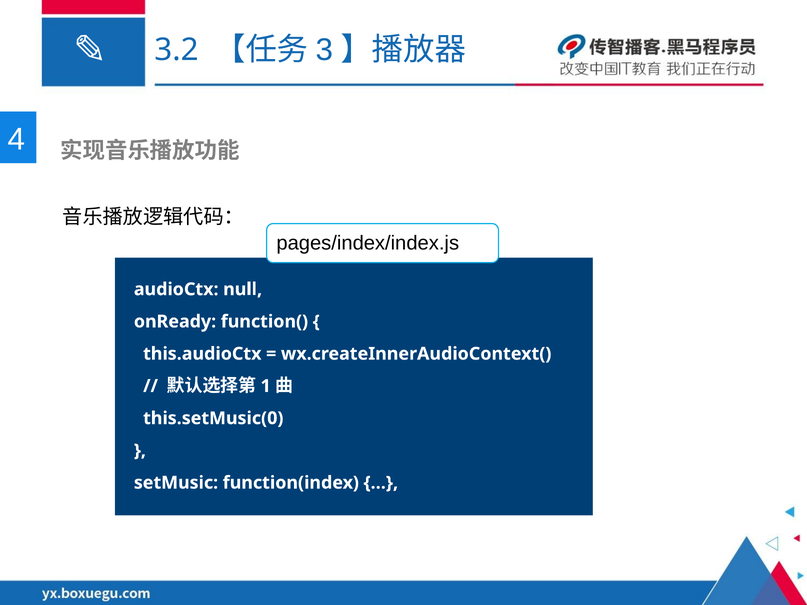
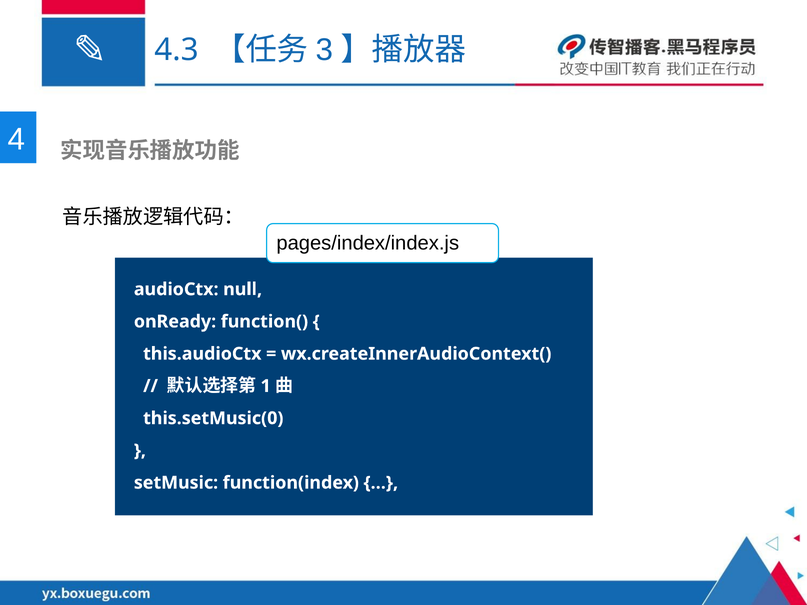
3.2: 3.2 -> 4.3
